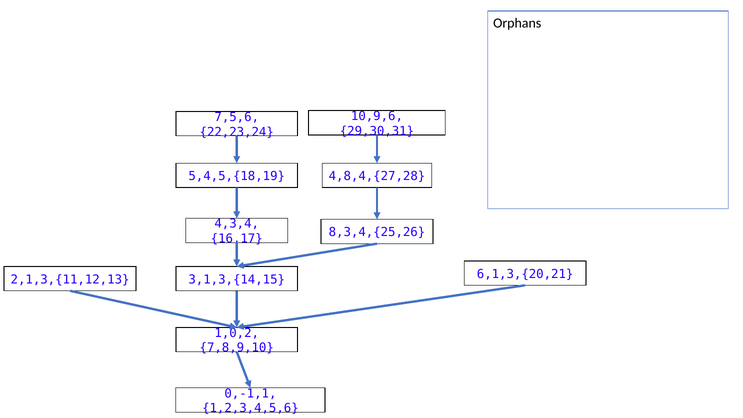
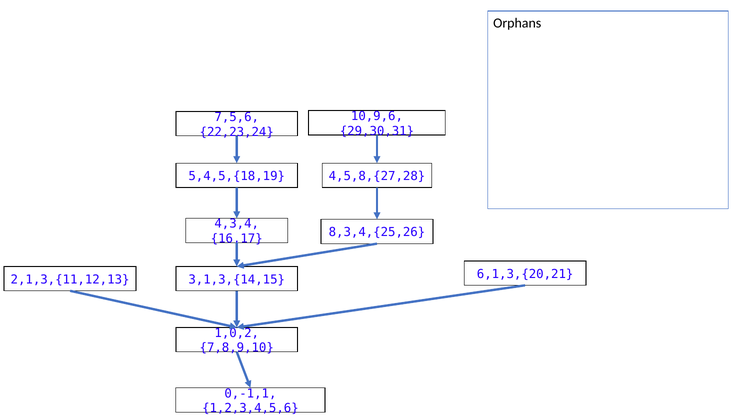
4,8,4,{27,28: 4,8,4,{27,28 -> 4,5,8,{27,28
